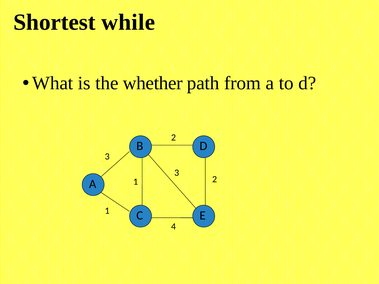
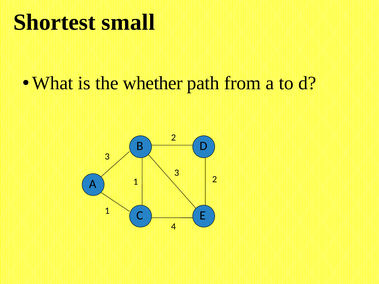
while: while -> small
